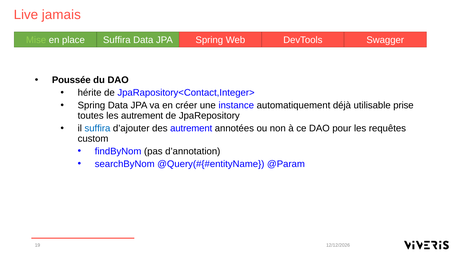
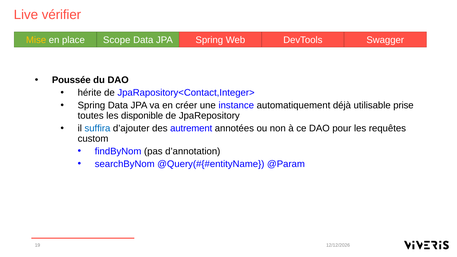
jamais: jamais -> vérifier
Mise colour: light green -> yellow
place Suffira: Suffira -> Scope
les autrement: autrement -> disponible
